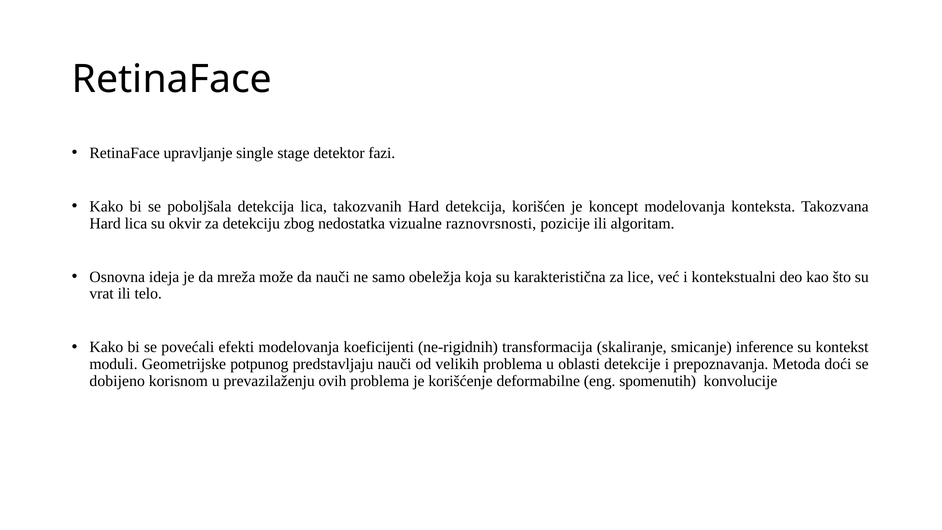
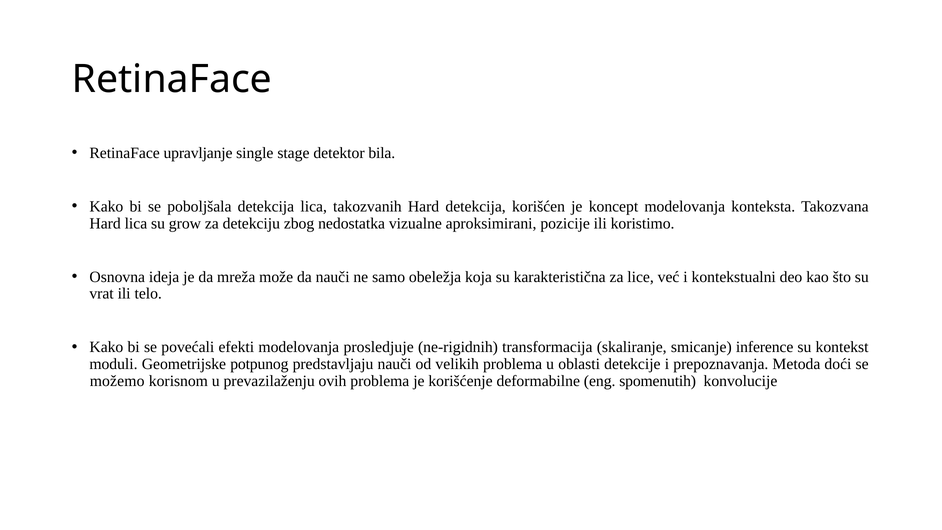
fazi: fazi -> bila
okvir: okvir -> grow
raznovrsnosti: raznovrsnosti -> aproksimirani
algoritam: algoritam -> koristimo
koeficijenti: koeficijenti -> prosledjuje
dobijeno: dobijeno -> možemo
